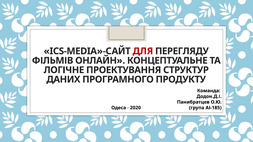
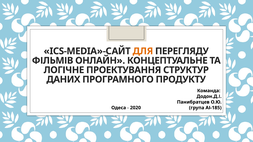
ДЛЯ colour: red -> orange
